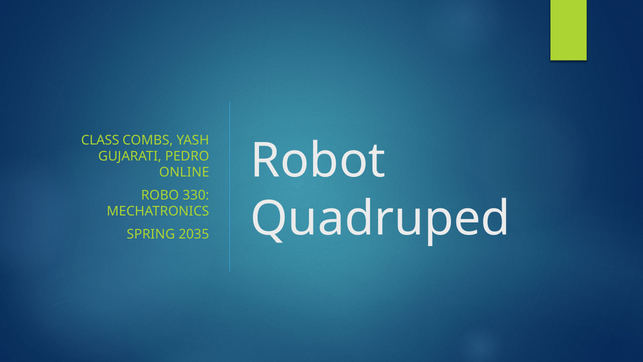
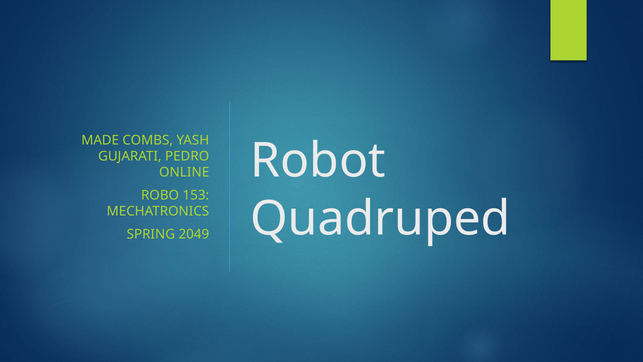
CLASS: CLASS -> MADE
330: 330 -> 153
2035: 2035 -> 2049
